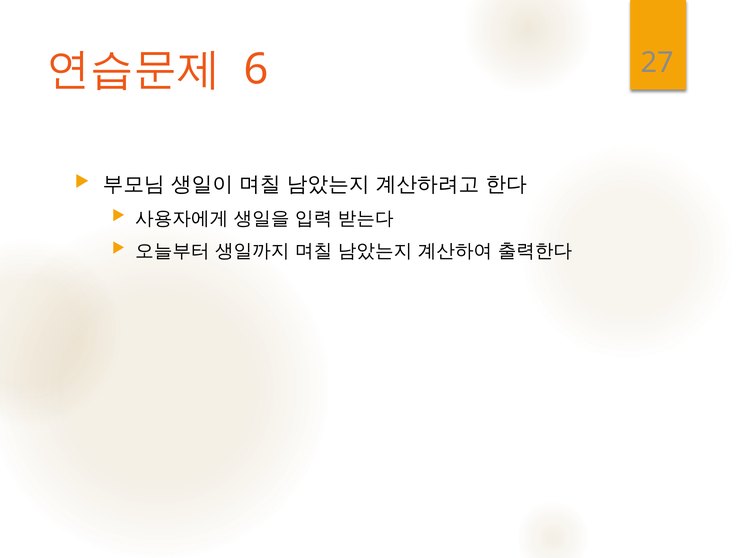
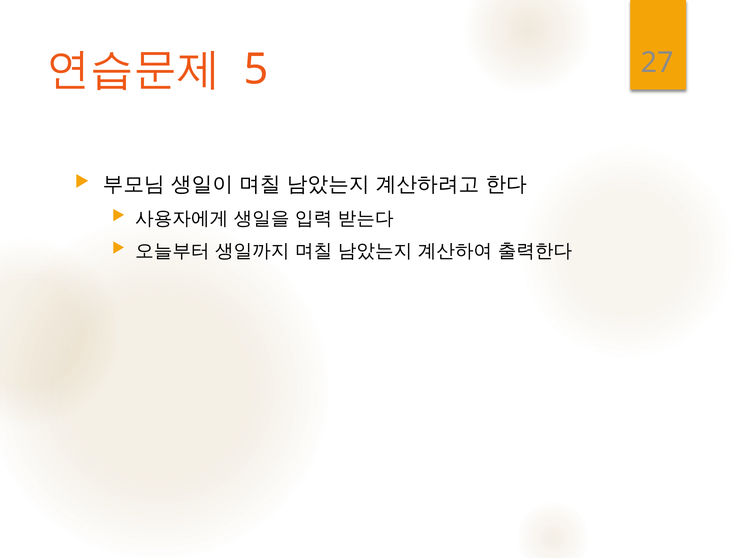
6: 6 -> 5
